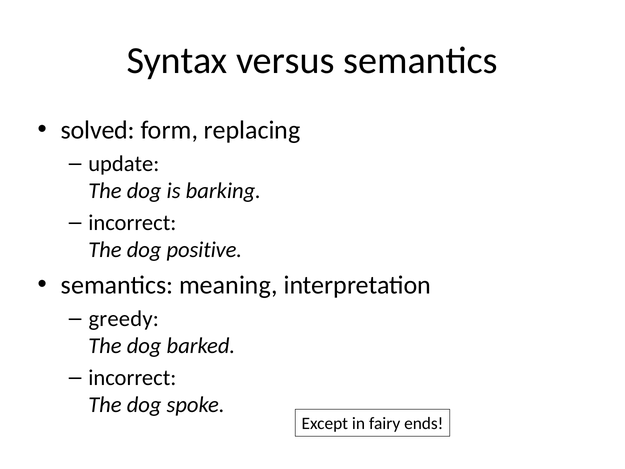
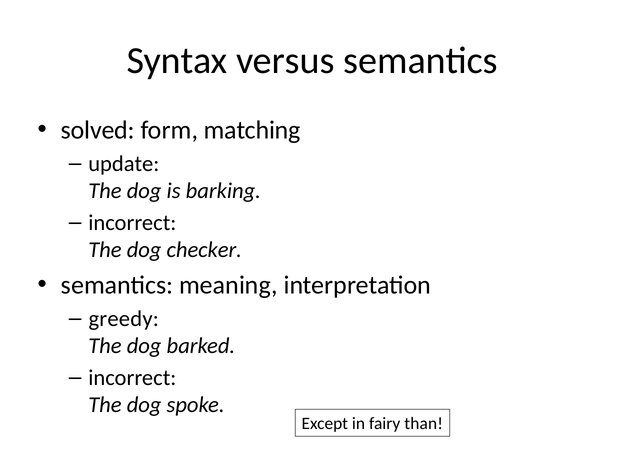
replacing: replacing -> matching
positive: positive -> checker
ends: ends -> than
